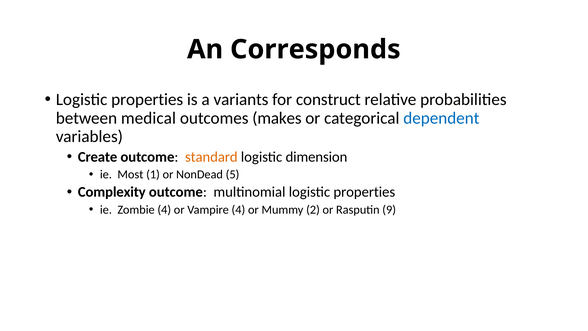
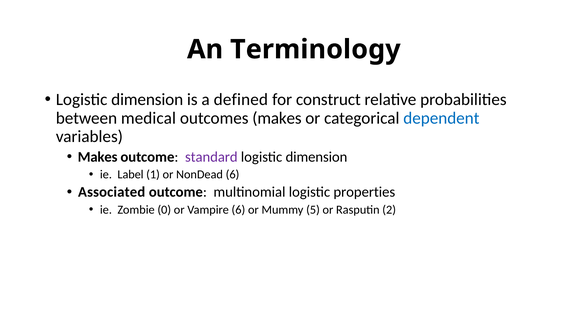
Corresponds: Corresponds -> Terminology
properties at (147, 99): properties -> dimension
variants: variants -> defined
Create at (98, 157): Create -> Makes
standard colour: orange -> purple
Most: Most -> Label
NonDead 5: 5 -> 6
Complexity: Complexity -> Associated
Zombie 4: 4 -> 0
Vampire 4: 4 -> 6
2: 2 -> 5
9: 9 -> 2
